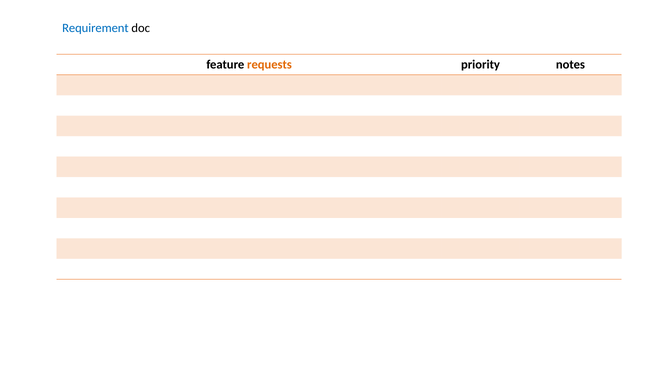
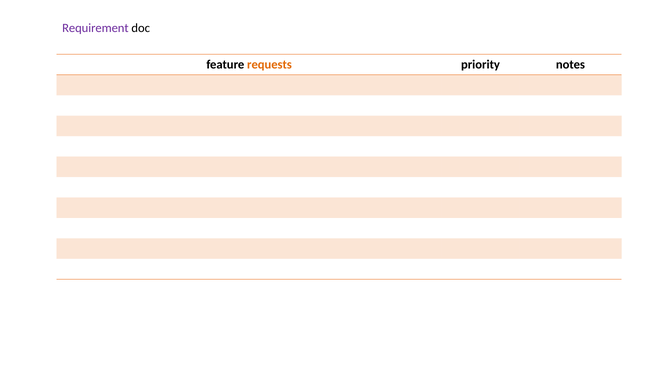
Requirement colour: blue -> purple
